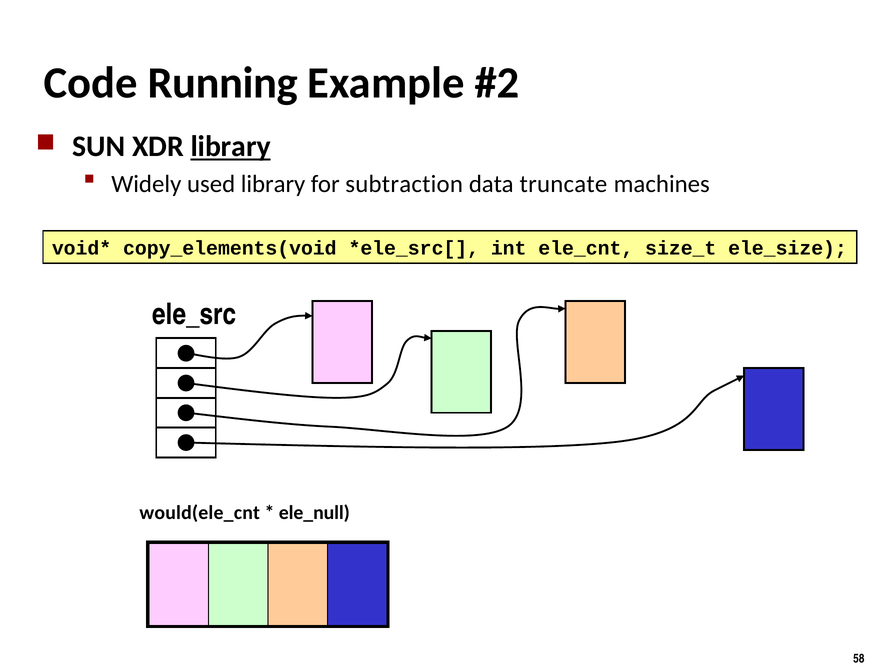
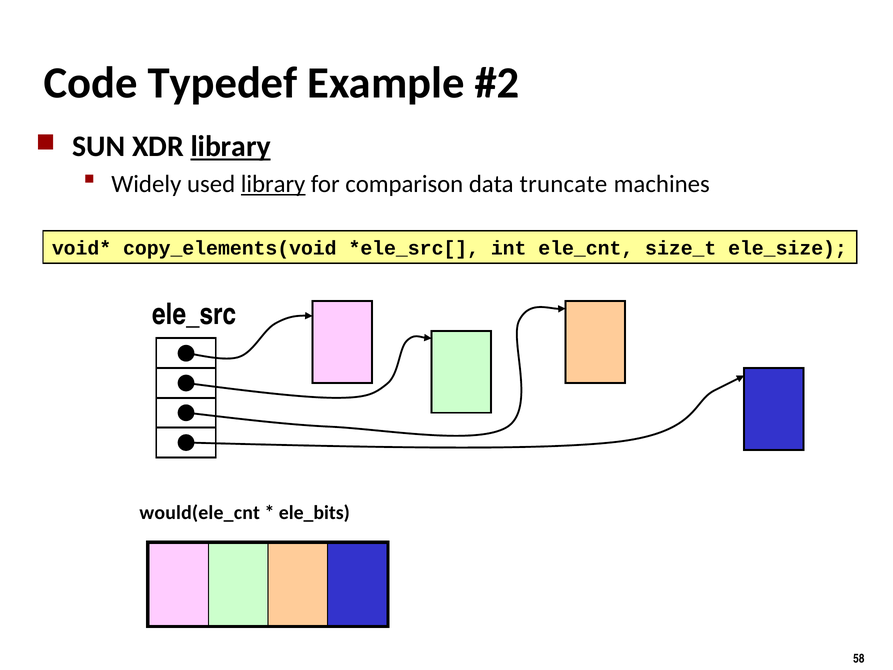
Running: Running -> Typedef
library at (273, 184) underline: none -> present
subtraction: subtraction -> comparison
ele_null: ele_null -> ele_bits
